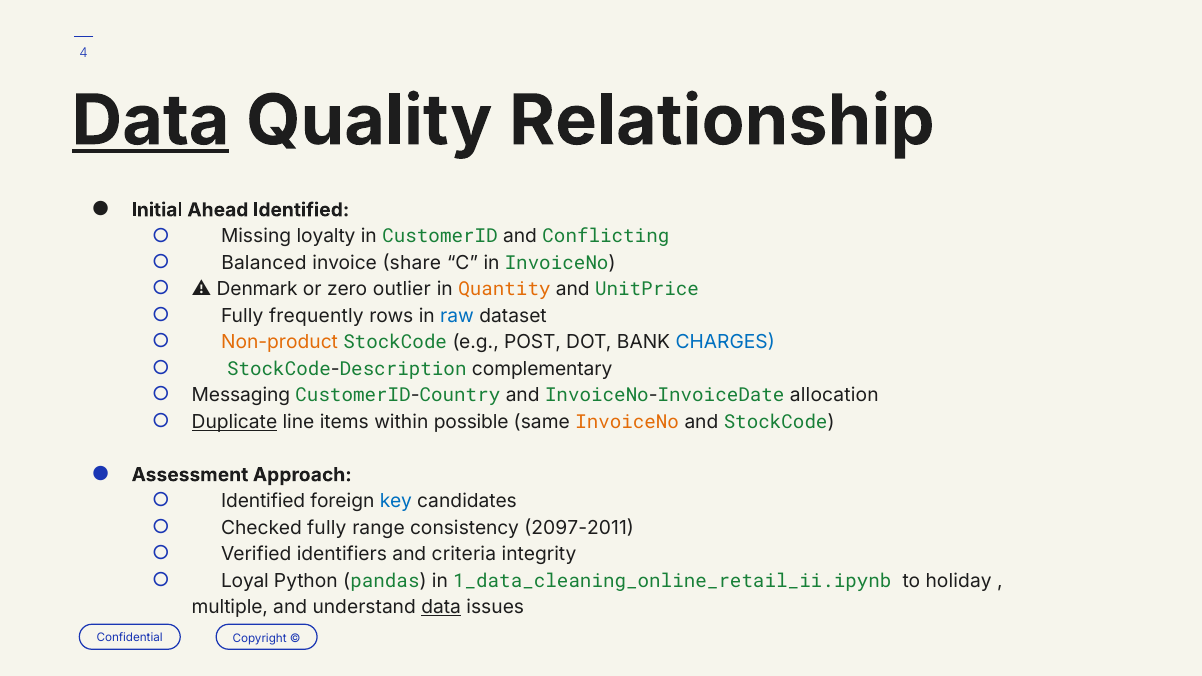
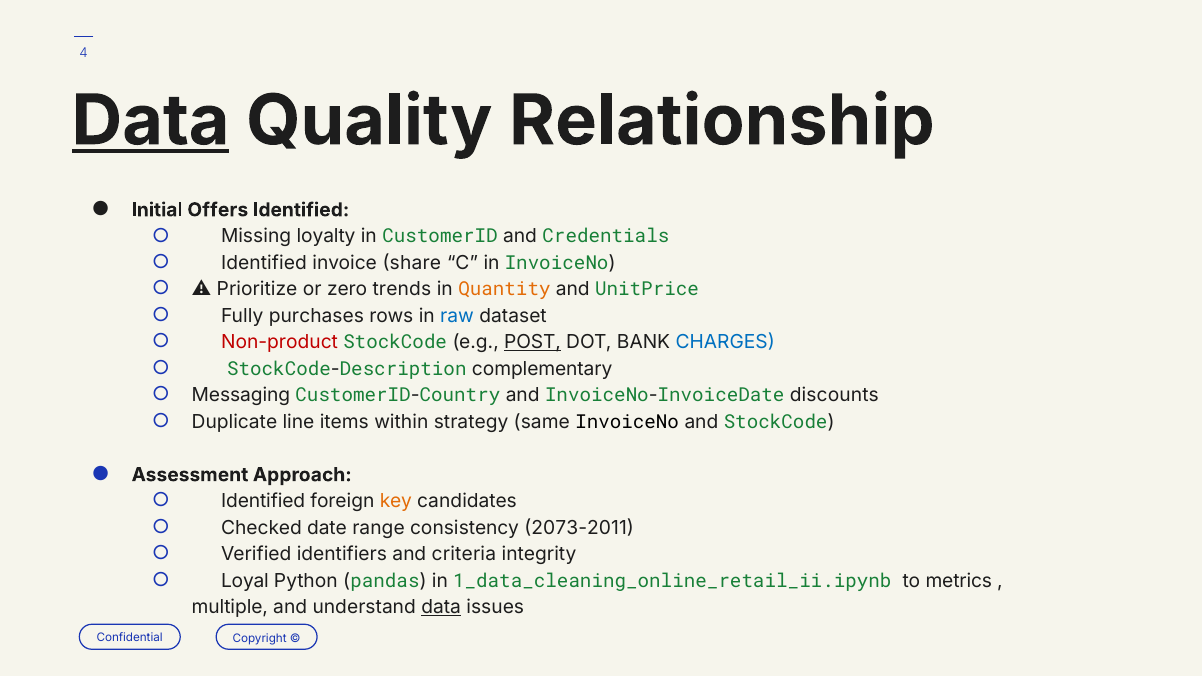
Ahead: Ahead -> Offers
Conflicting: Conflicting -> Credentials
Balanced at (264, 263): Balanced -> Identified
Denmark: Denmark -> Prioritize
outlier: outlier -> trends
frequently: frequently -> purchases
Non-product colour: orange -> red
POST underline: none -> present
allocation: allocation -> discounts
Duplicate underline: present -> none
possible: possible -> strategy
InvoiceNo at (627, 422) colour: orange -> black
key colour: blue -> orange
Checked fully: fully -> date
2097-2011: 2097-2011 -> 2073-2011
holiday: holiday -> metrics
